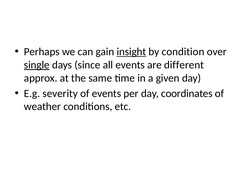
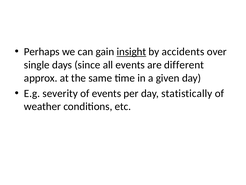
condition: condition -> accidents
single underline: present -> none
coordinates: coordinates -> statistically
